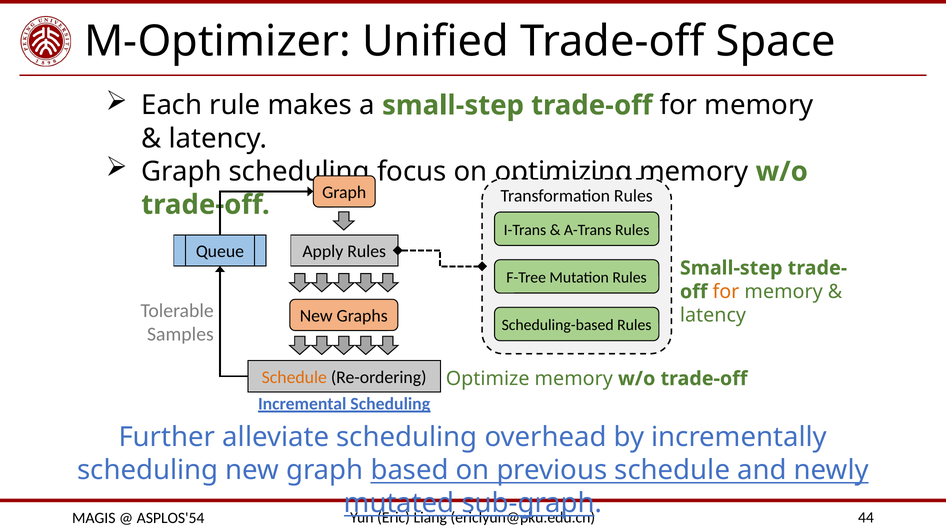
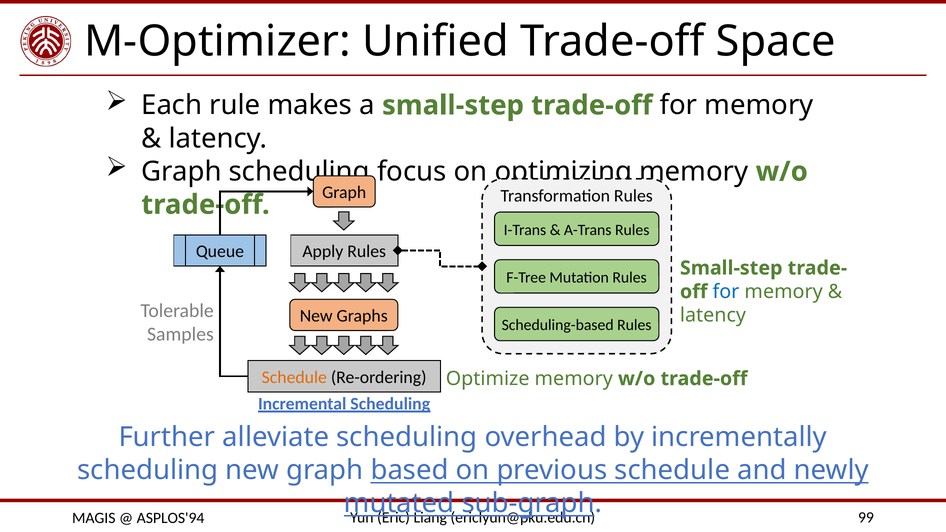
for at (726, 292) colour: orange -> blue
44: 44 -> 99
ASPLOS'54: ASPLOS'54 -> ASPLOS'94
